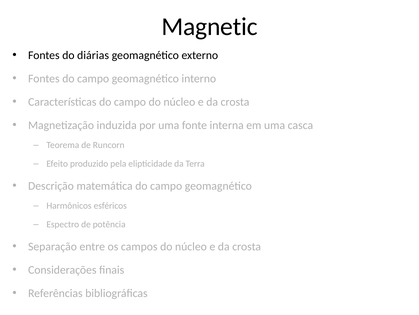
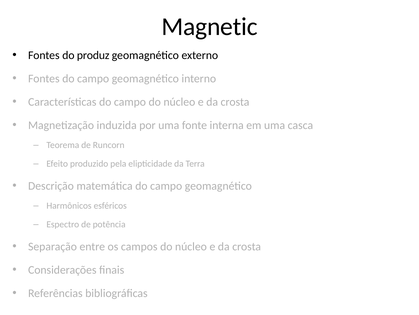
diárias: diárias -> produz
